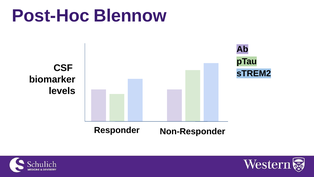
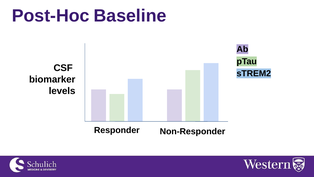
Blennow: Blennow -> Baseline
